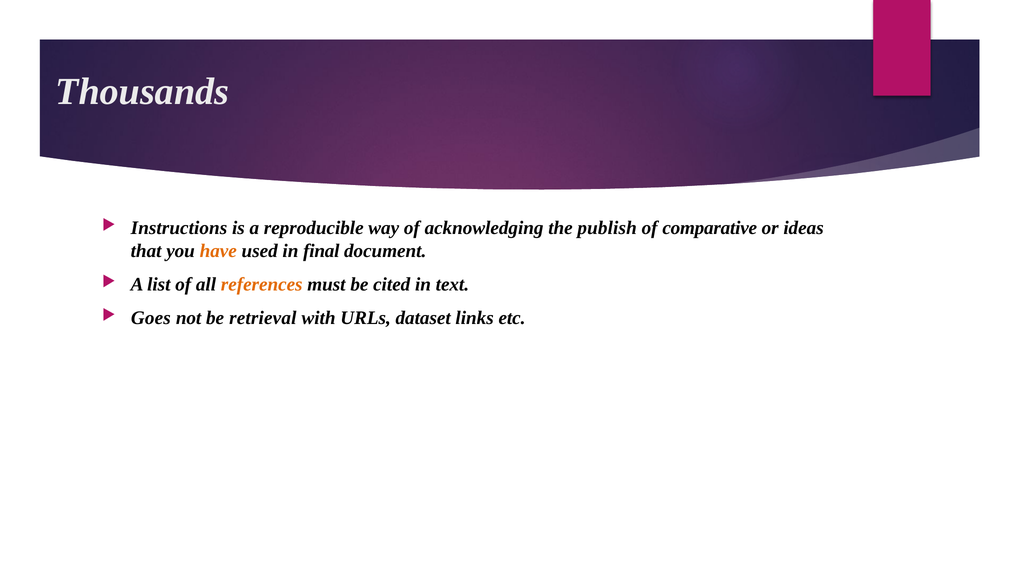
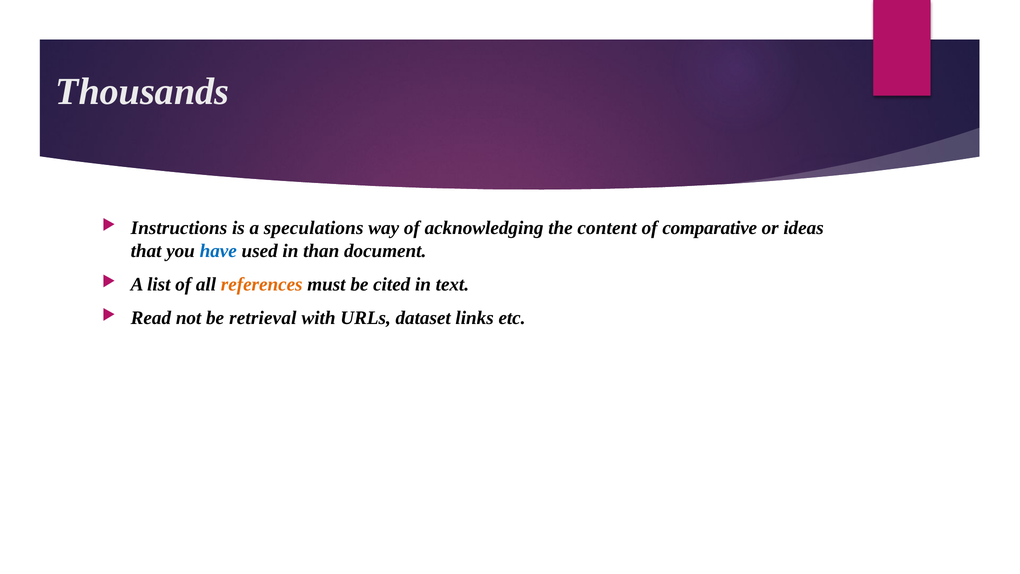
reproducible: reproducible -> speculations
publish: publish -> content
have colour: orange -> blue
final: final -> than
Goes: Goes -> Read
